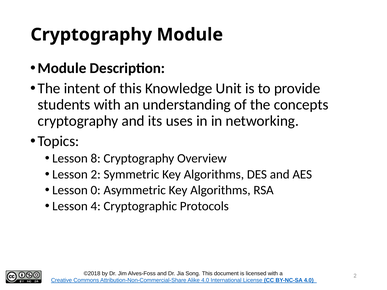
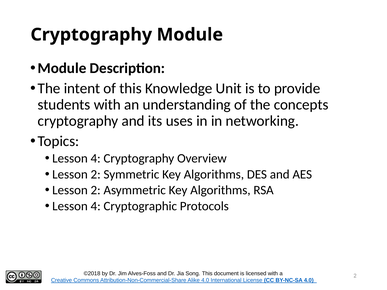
8 at (96, 159): 8 -> 4
0 at (96, 190): 0 -> 2
